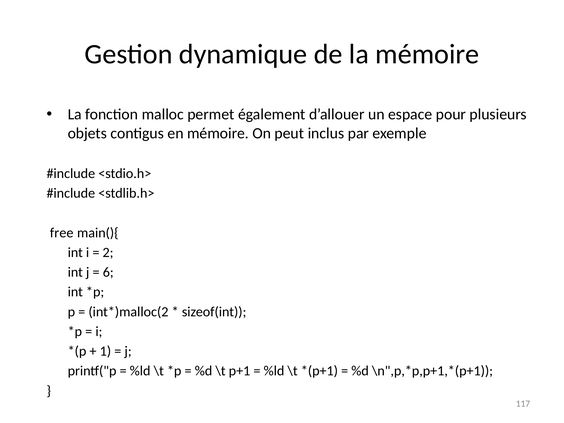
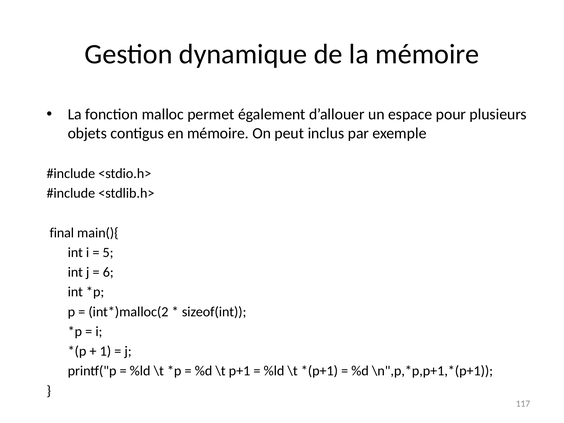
free: free -> final
2: 2 -> 5
